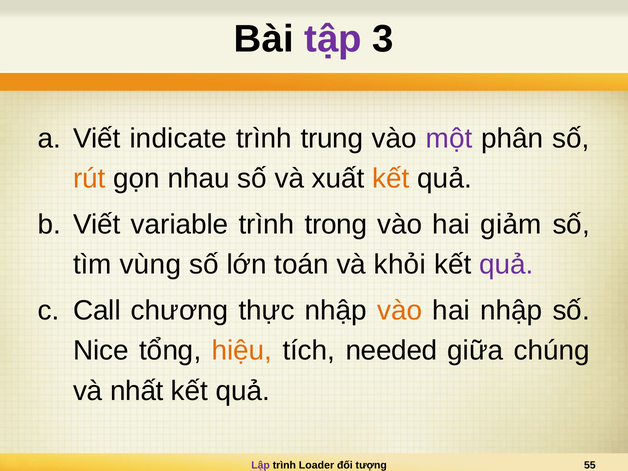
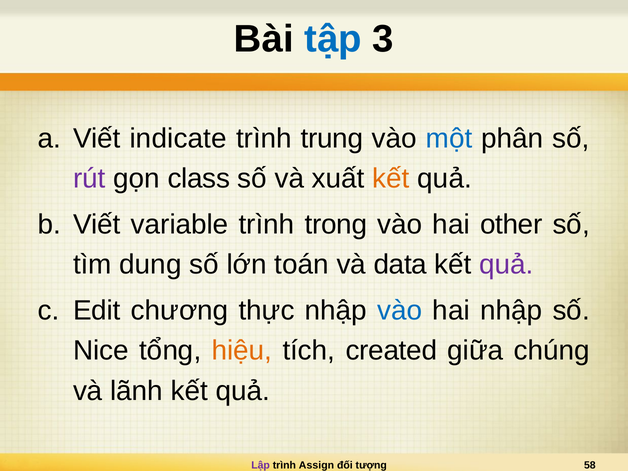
tập colour: purple -> blue
một colour: purple -> blue
rút colour: orange -> purple
nhau: nhau -> class
giảm: giảm -> other
vùng: vùng -> dung
khỏi: khỏi -> data
Call: Call -> Edit
vào at (400, 311) colour: orange -> blue
needed: needed -> created
nhất: nhất -> lãnh
Loader: Loader -> Assign
55: 55 -> 58
